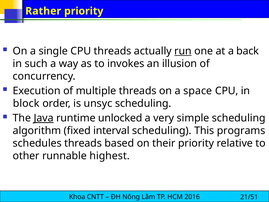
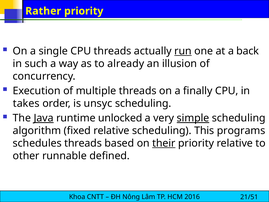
invokes: invokes -> already
space: space -> finally
block: block -> takes
simple underline: none -> present
fixed interval: interval -> relative
their underline: none -> present
highest: highest -> defined
